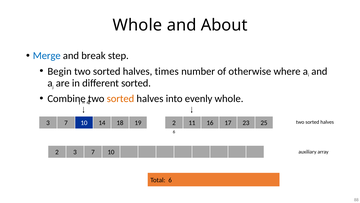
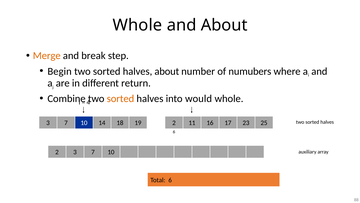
Merge colour: blue -> orange
halves times: times -> about
otherwise: otherwise -> numubers
different sorted: sorted -> return
evenly: evenly -> would
